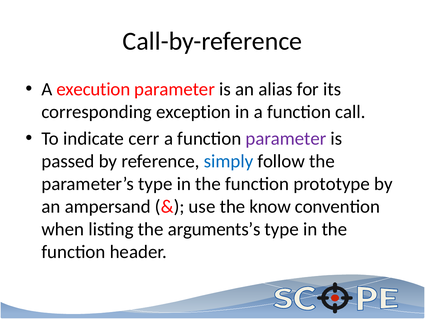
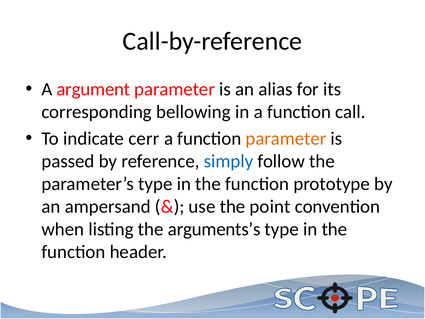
execution: execution -> argument
exception: exception -> bellowing
parameter at (286, 138) colour: purple -> orange
know: know -> point
